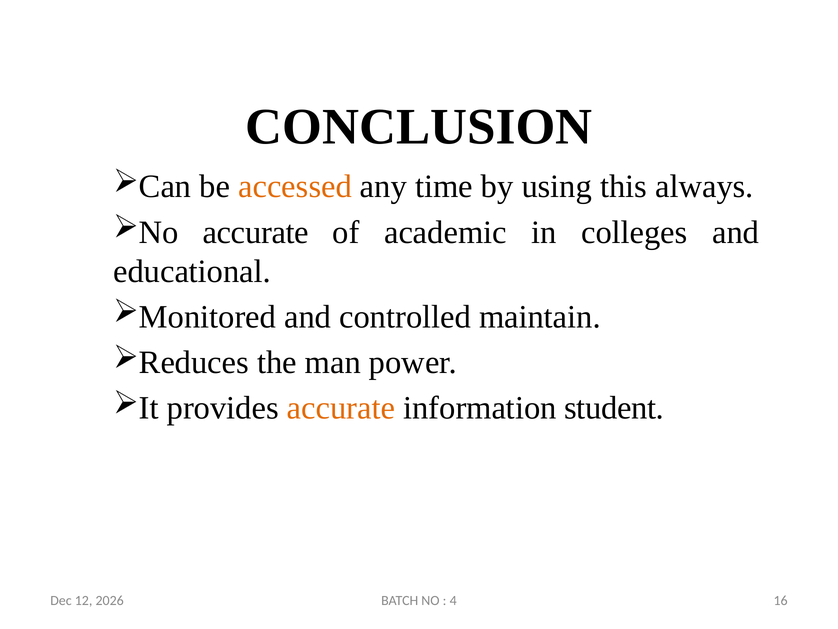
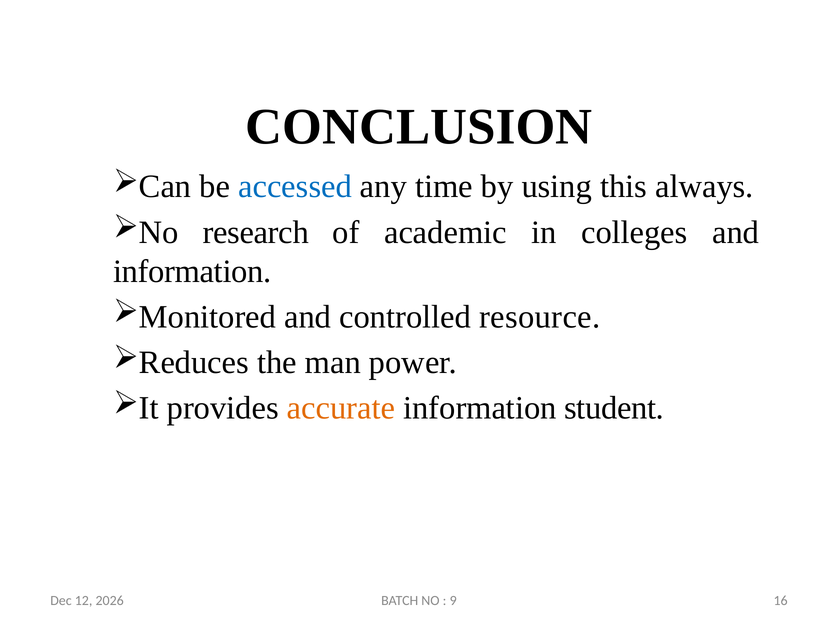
accessed colour: orange -> blue
accurate at (256, 232): accurate -> research
educational at (192, 271): educational -> information
maintain: maintain -> resource
4: 4 -> 9
